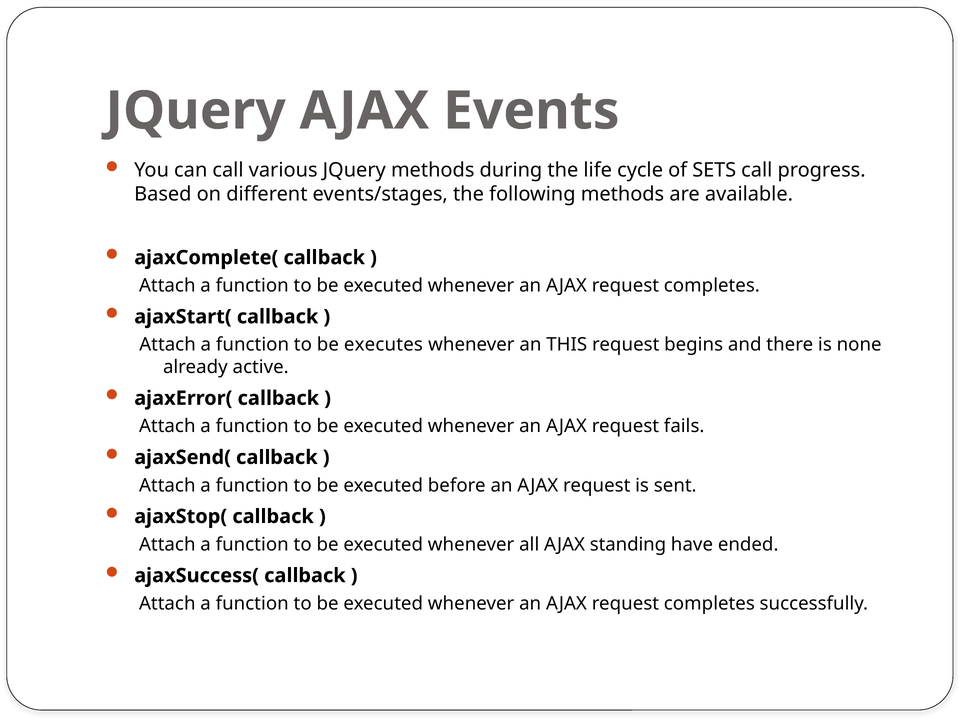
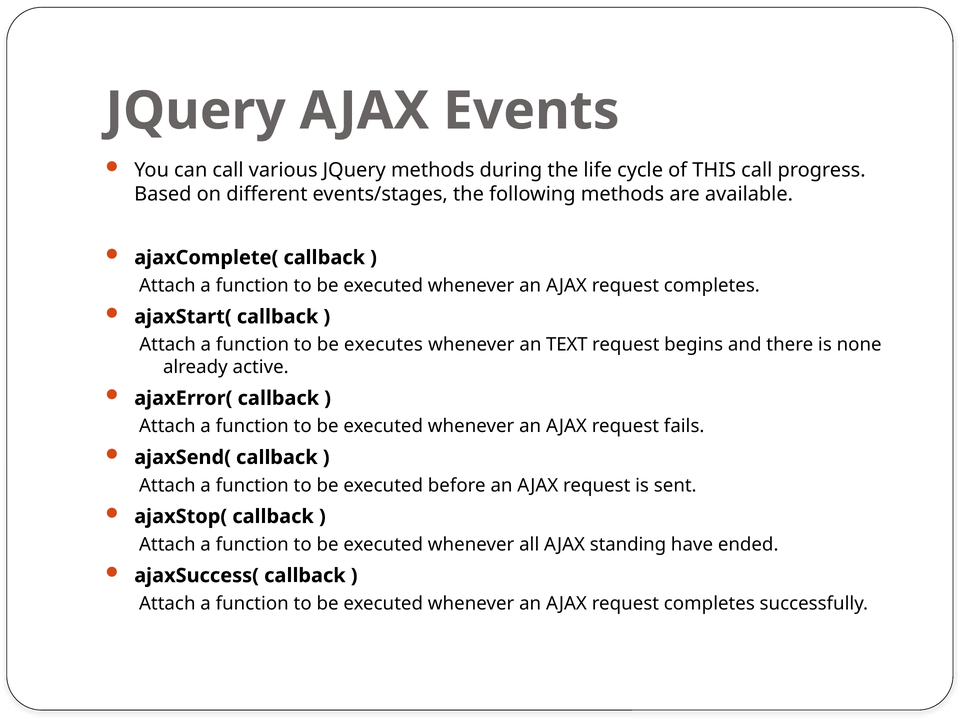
SETS: SETS -> THIS
THIS: THIS -> TEXT
